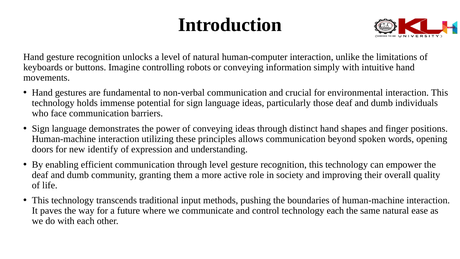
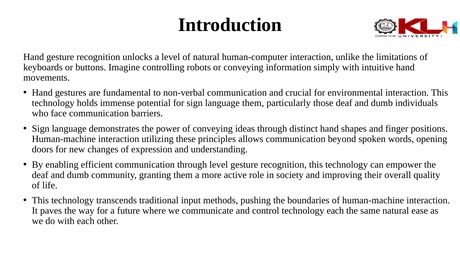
language ideas: ideas -> them
identify: identify -> changes
